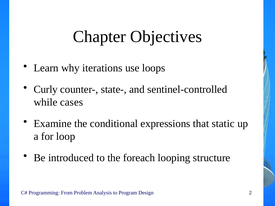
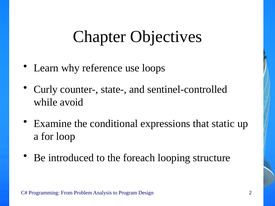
iterations: iterations -> reference
cases: cases -> avoid
